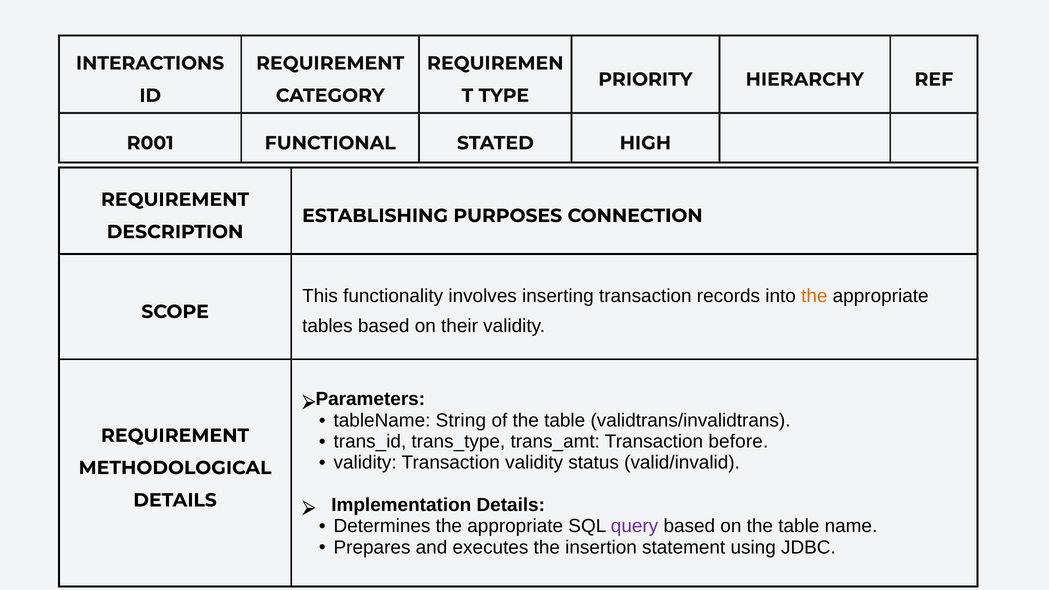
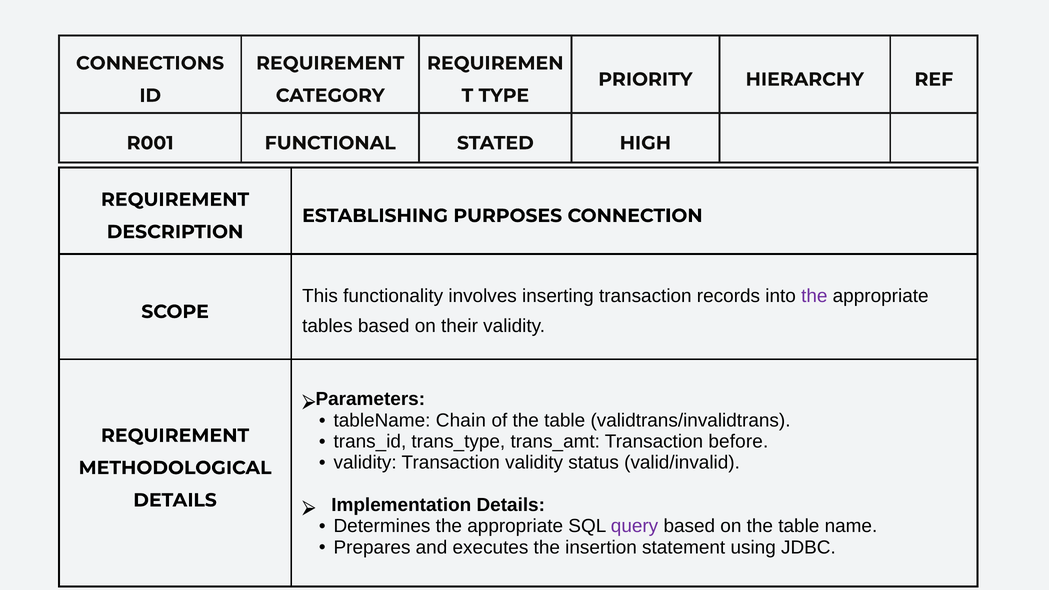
INTERACTIONS: INTERACTIONS -> CONNECTIONS
the at (814, 296) colour: orange -> purple
String: String -> Chain
